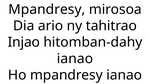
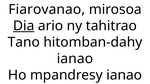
Mpandresy at (47, 9): Mpandresy -> Fiarovanao
Dia underline: none -> present
Injao: Injao -> Tano
